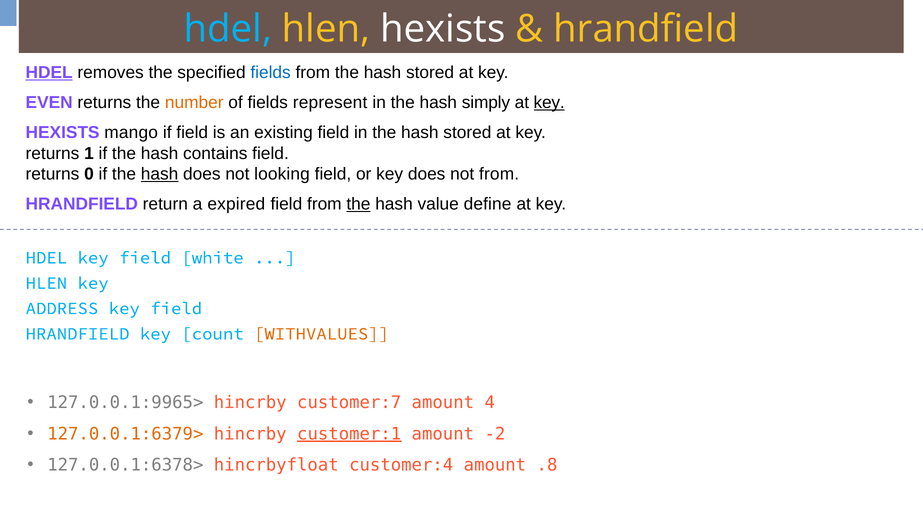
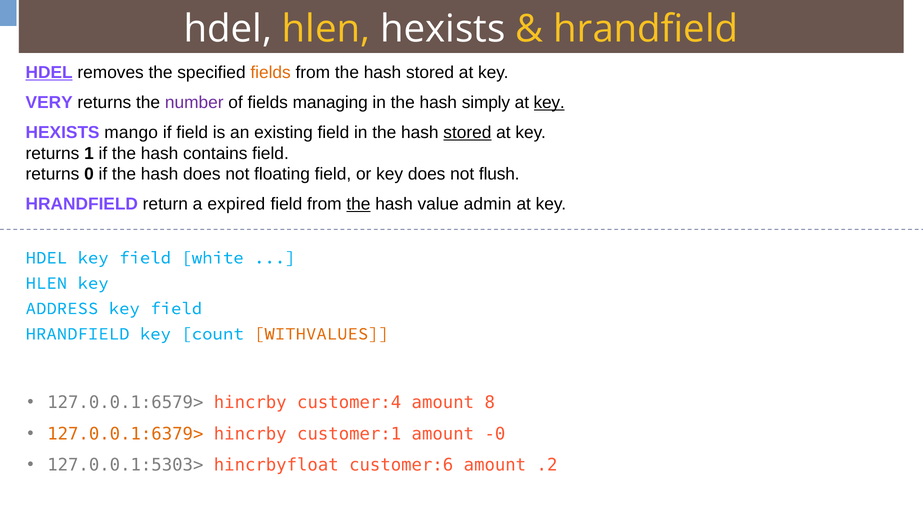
hdel at (228, 29) colour: light blue -> white
fields at (271, 73) colour: blue -> orange
EVEN: EVEN -> VERY
number colour: orange -> purple
represent: represent -> managing
stored at (467, 133) underline: none -> present
hash at (160, 174) underline: present -> none
looking: looking -> floating
not from: from -> flush
define: define -> admin
127.0.0.1:9965>: 127.0.0.1:9965> -> 127.0.0.1:6579>
customer:7: customer:7 -> customer:4
4: 4 -> 8
customer:1 underline: present -> none
-2: -2 -> -0
127.0.0.1:6378>: 127.0.0.1:6378> -> 127.0.0.1:5303>
customer:4: customer:4 -> customer:6
.8: .8 -> .2
